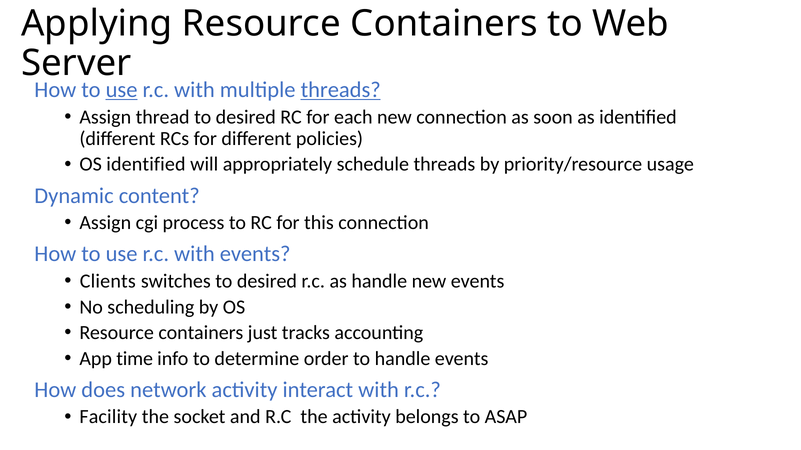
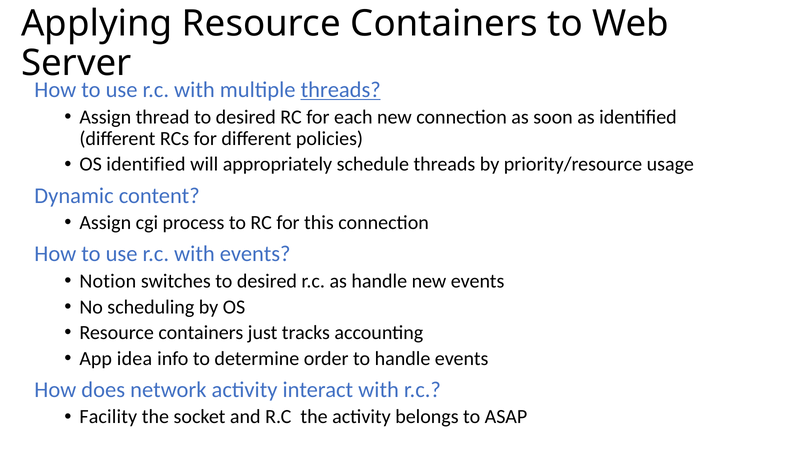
use at (122, 90) underline: present -> none
Clients: Clients -> Notion
time: time -> idea
